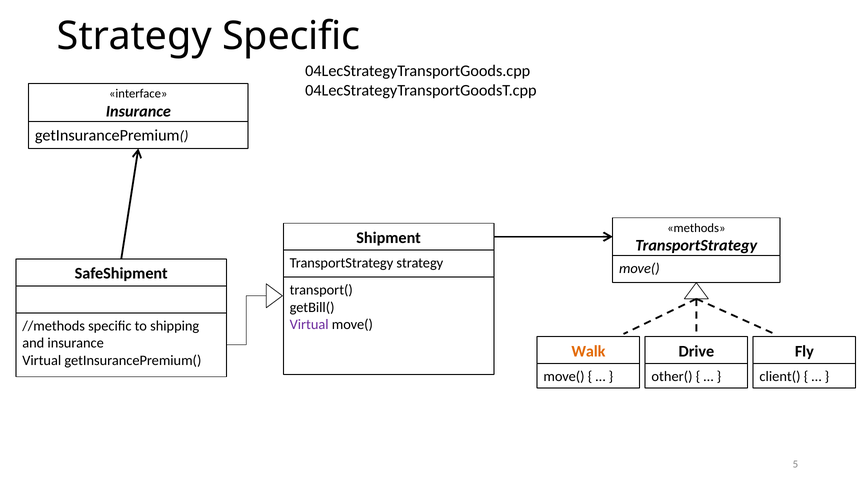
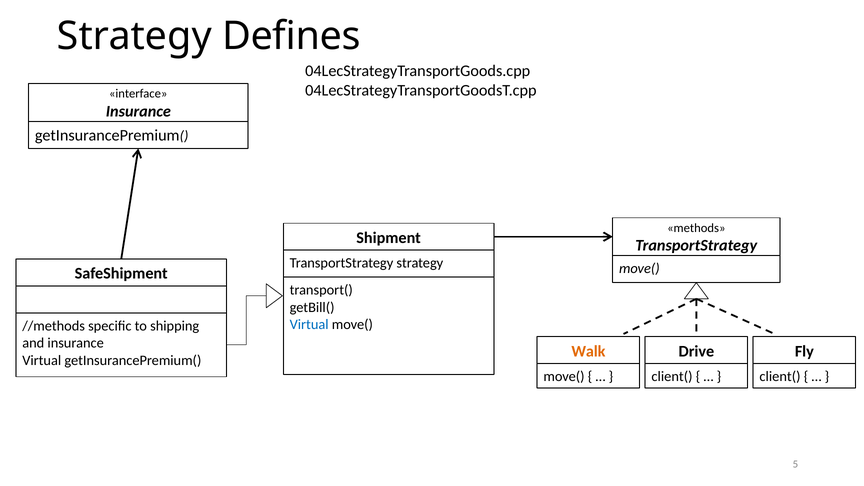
Strategy Specific: Specific -> Defines
Virtual at (309, 325) colour: purple -> blue
other( at (672, 376): other( -> client(
